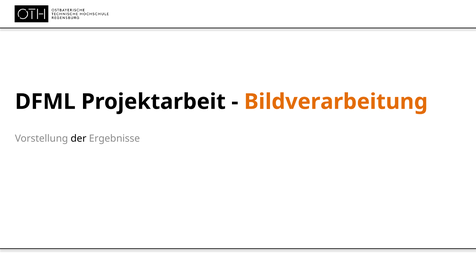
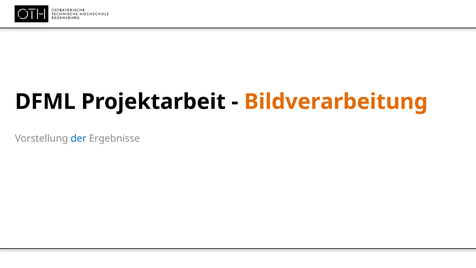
der colour: black -> blue
